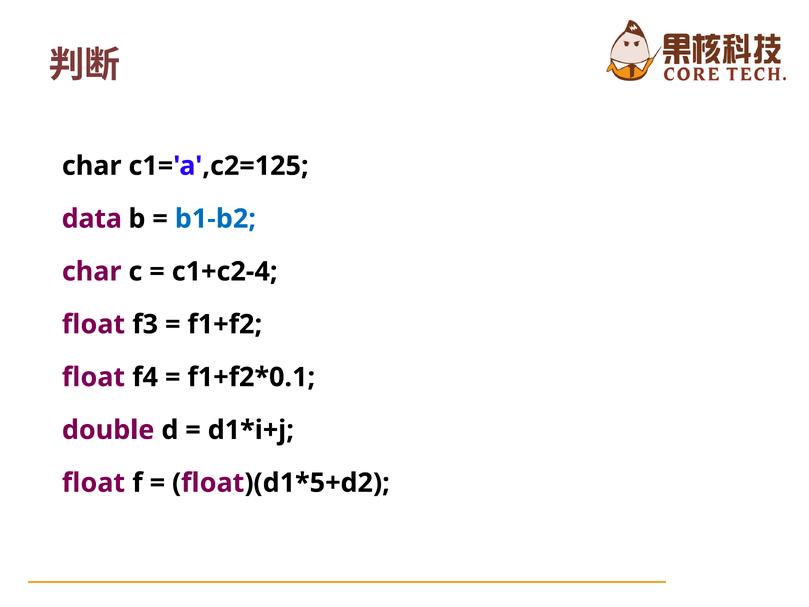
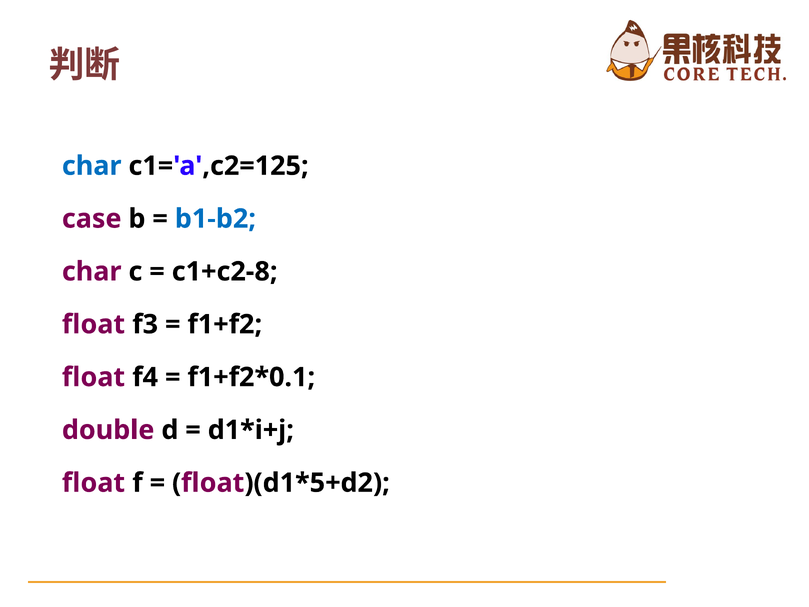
char at (92, 166) colour: black -> blue
data: data -> case
c1+c2-4: c1+c2-4 -> c1+c2-8
